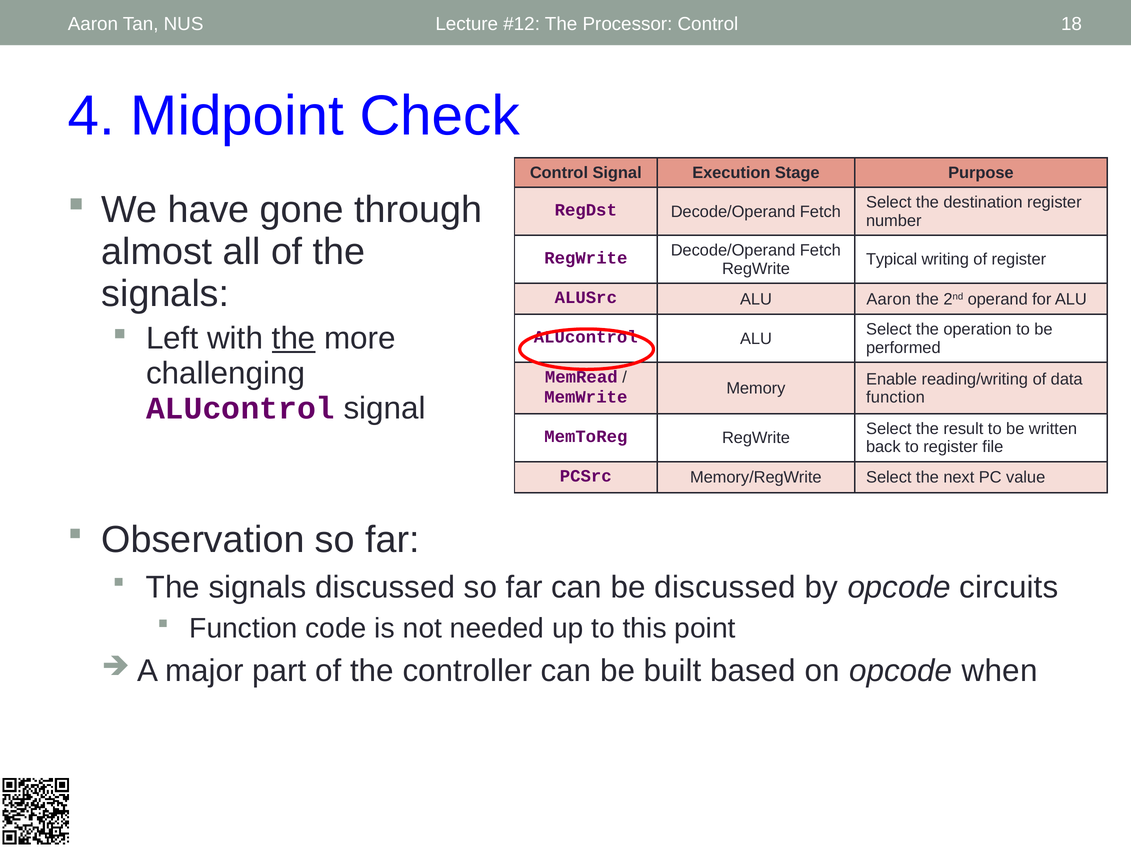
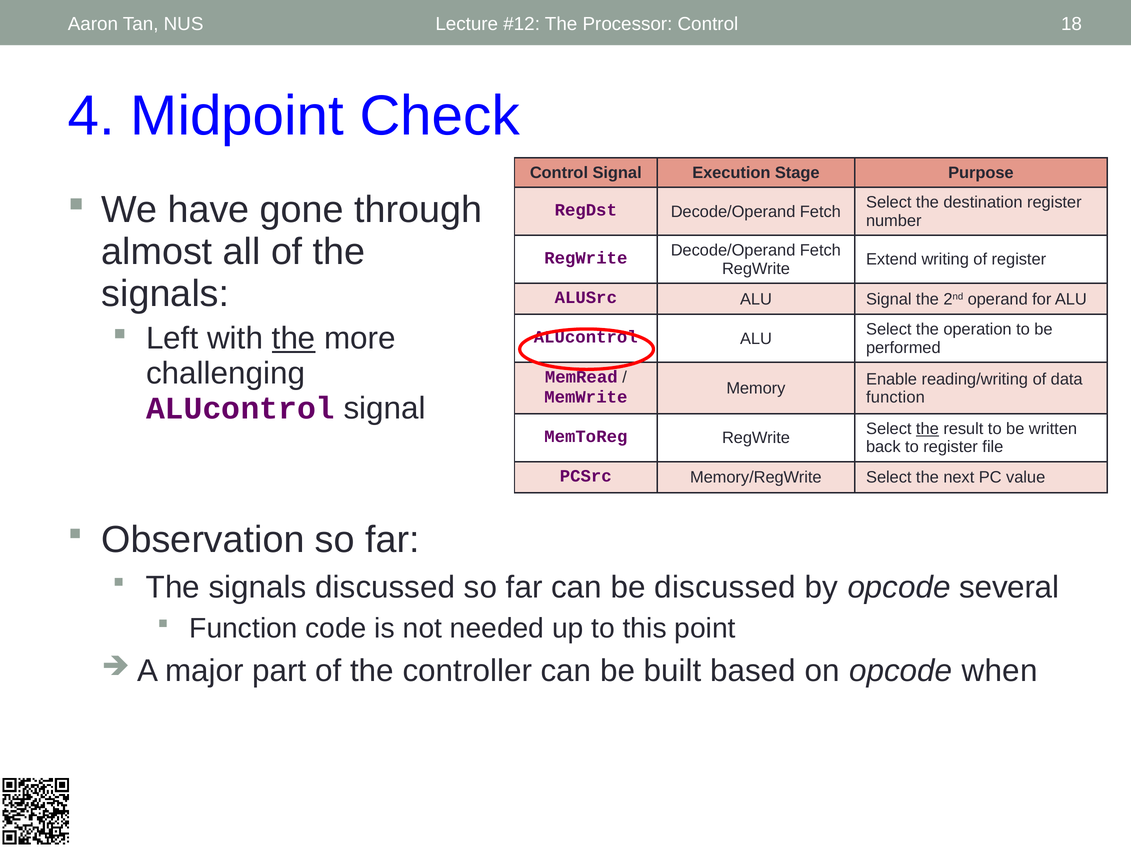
Typical: Typical -> Extend
ALU Aaron: Aaron -> Signal
the at (927, 429) underline: none -> present
circuits: circuits -> several
